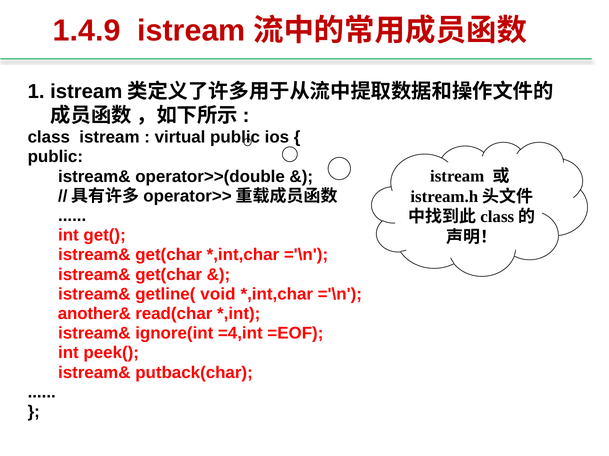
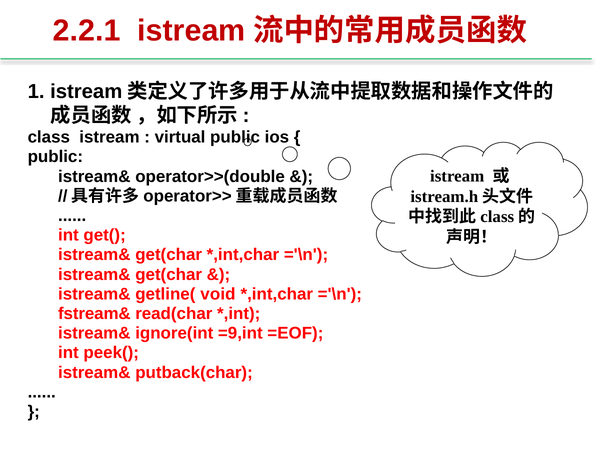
1.4.9: 1.4.9 -> 2.2.1
another&: another& -> fstream&
=4,int: =4,int -> =9,int
